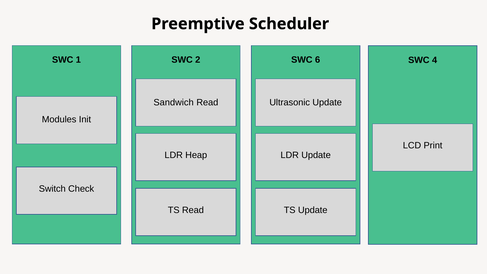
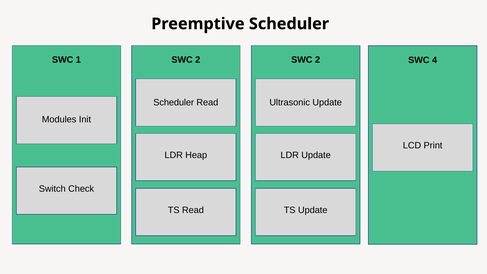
6 at (318, 60): 6 -> 2
Sandwich at (174, 103): Sandwich -> Scheduler
